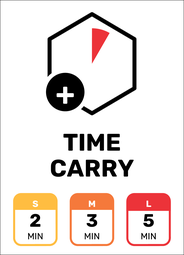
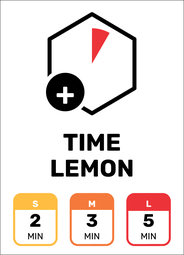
CARRY: CARRY -> LEMON
